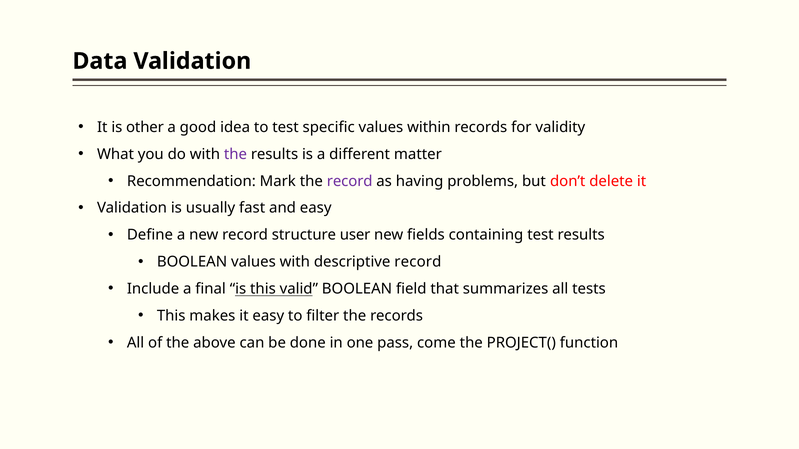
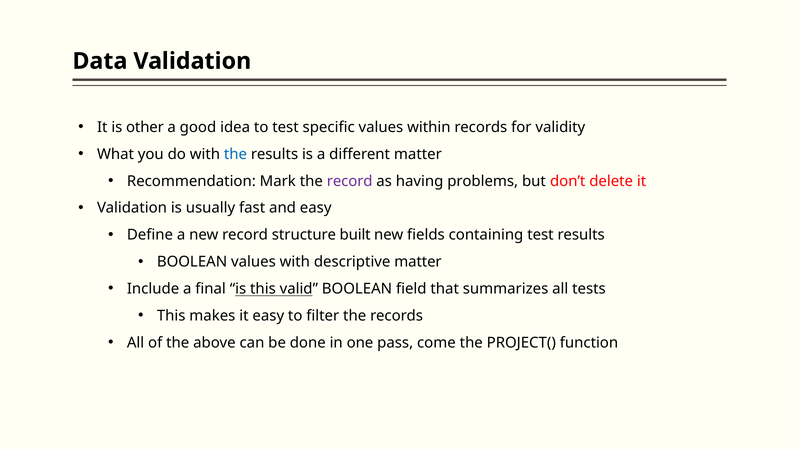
the at (236, 154) colour: purple -> blue
user: user -> built
descriptive record: record -> matter
